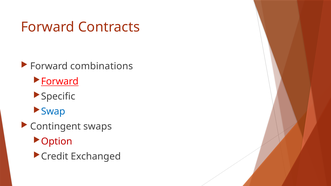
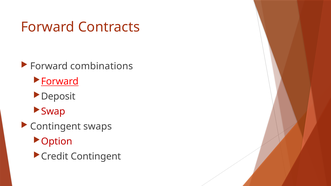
Specific: Specific -> Deposit
Swap colour: blue -> red
Credit Exchanged: Exchanged -> Contingent
